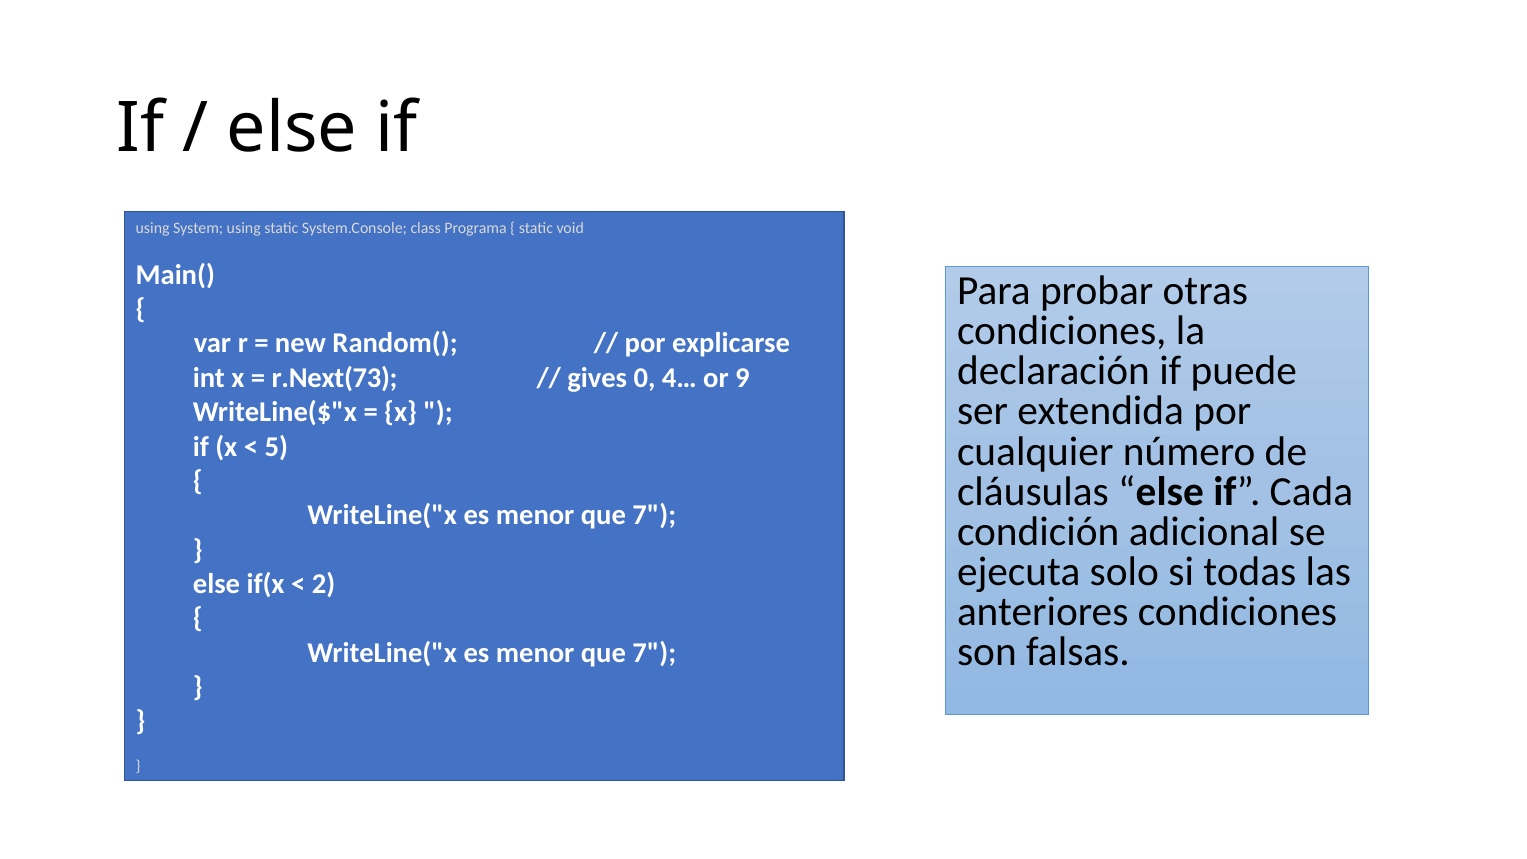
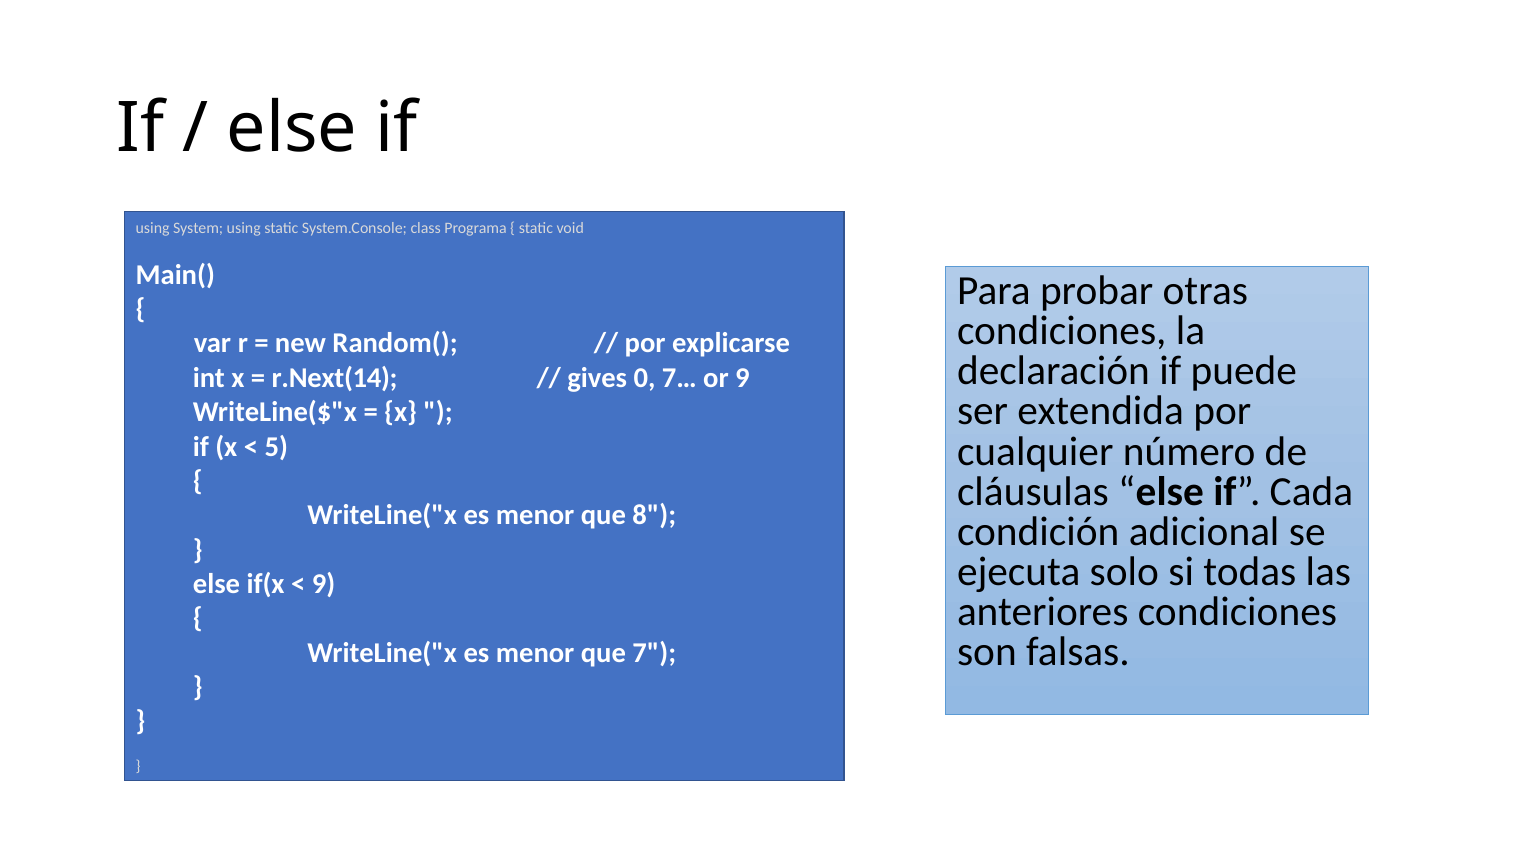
r.Next(73: r.Next(73 -> r.Next(14
4…: 4… -> 7…
7 at (654, 515): 7 -> 8
2 at (324, 584): 2 -> 9
